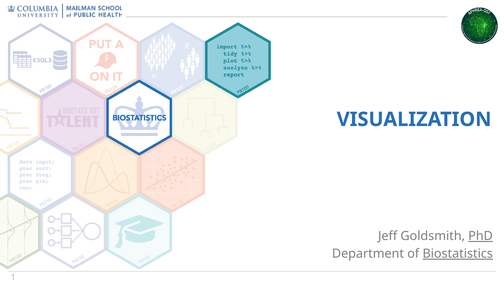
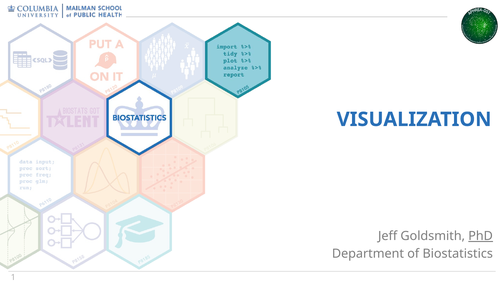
Biostatistics underline: present -> none
